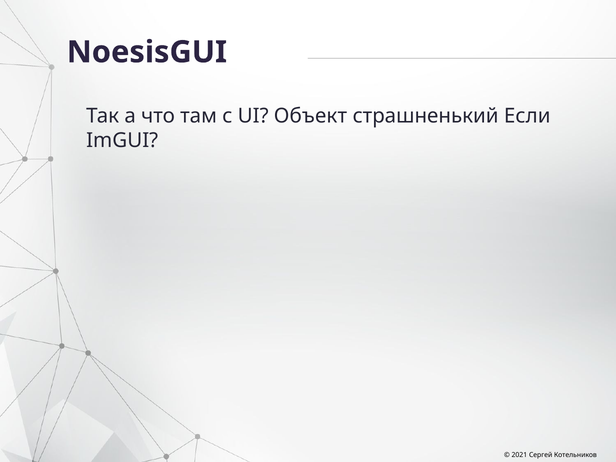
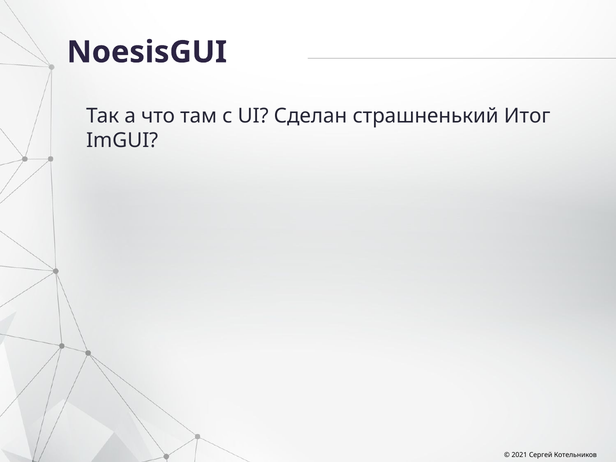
Объект: Объект -> Сделан
Если: Если -> Итог
